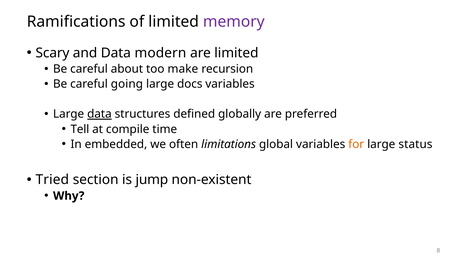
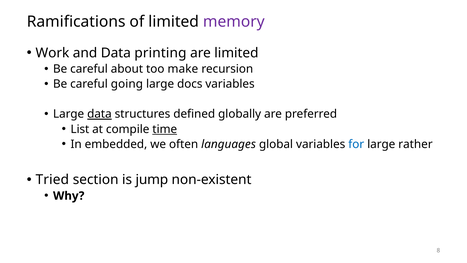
Scary: Scary -> Work
modern: modern -> printing
Tell: Tell -> List
time underline: none -> present
limitations: limitations -> languages
for colour: orange -> blue
status: status -> rather
